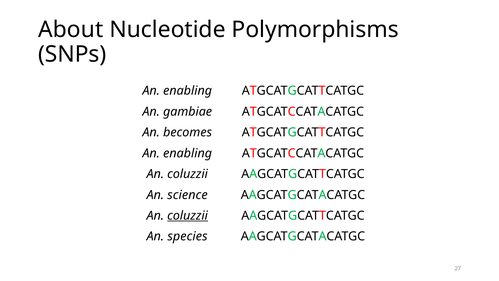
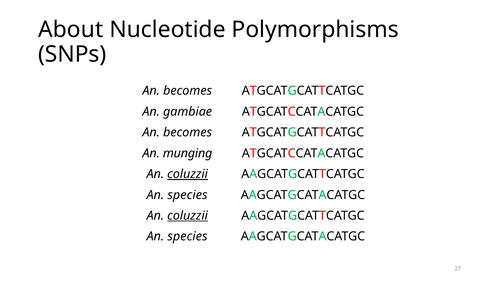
enabling at (188, 91): enabling -> becomes
enabling at (188, 153): enabling -> munging
coluzzii at (188, 174) underline: none -> present
science at (187, 195): science -> species
